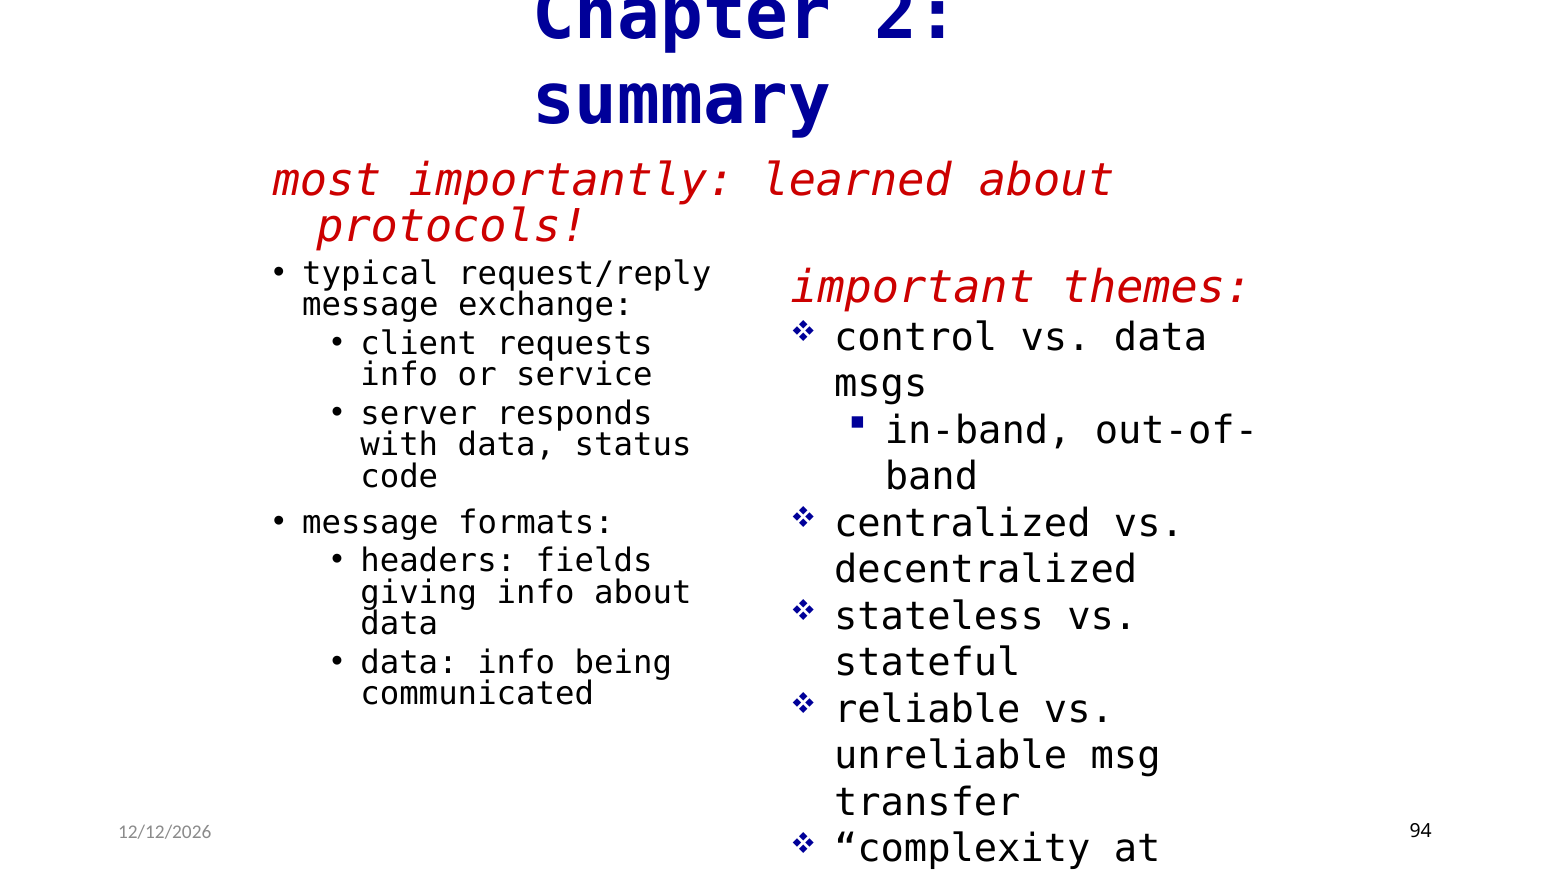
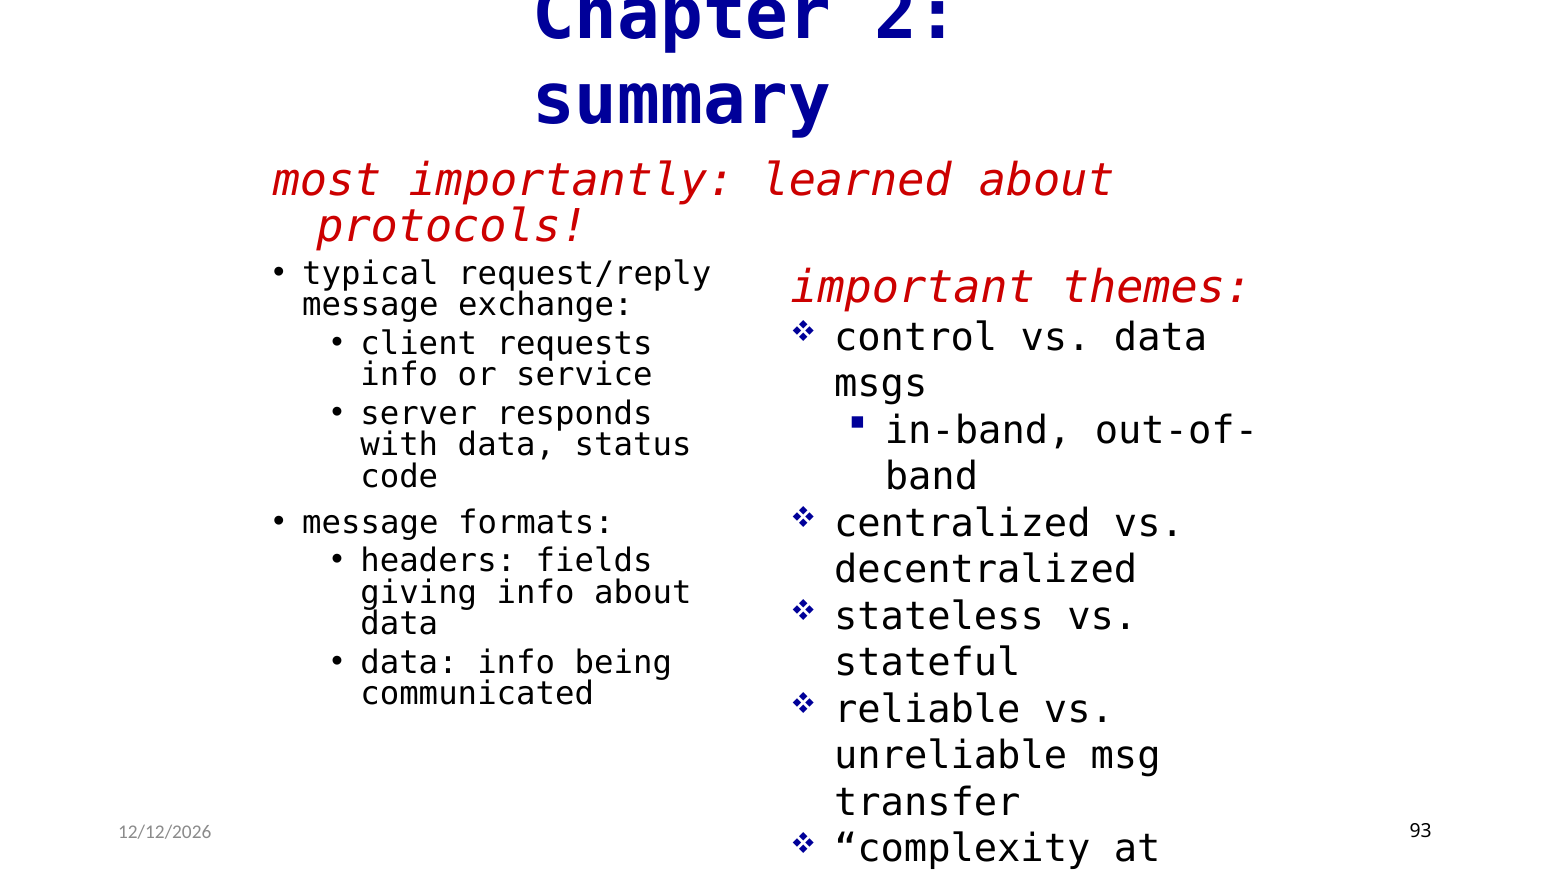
94: 94 -> 93
